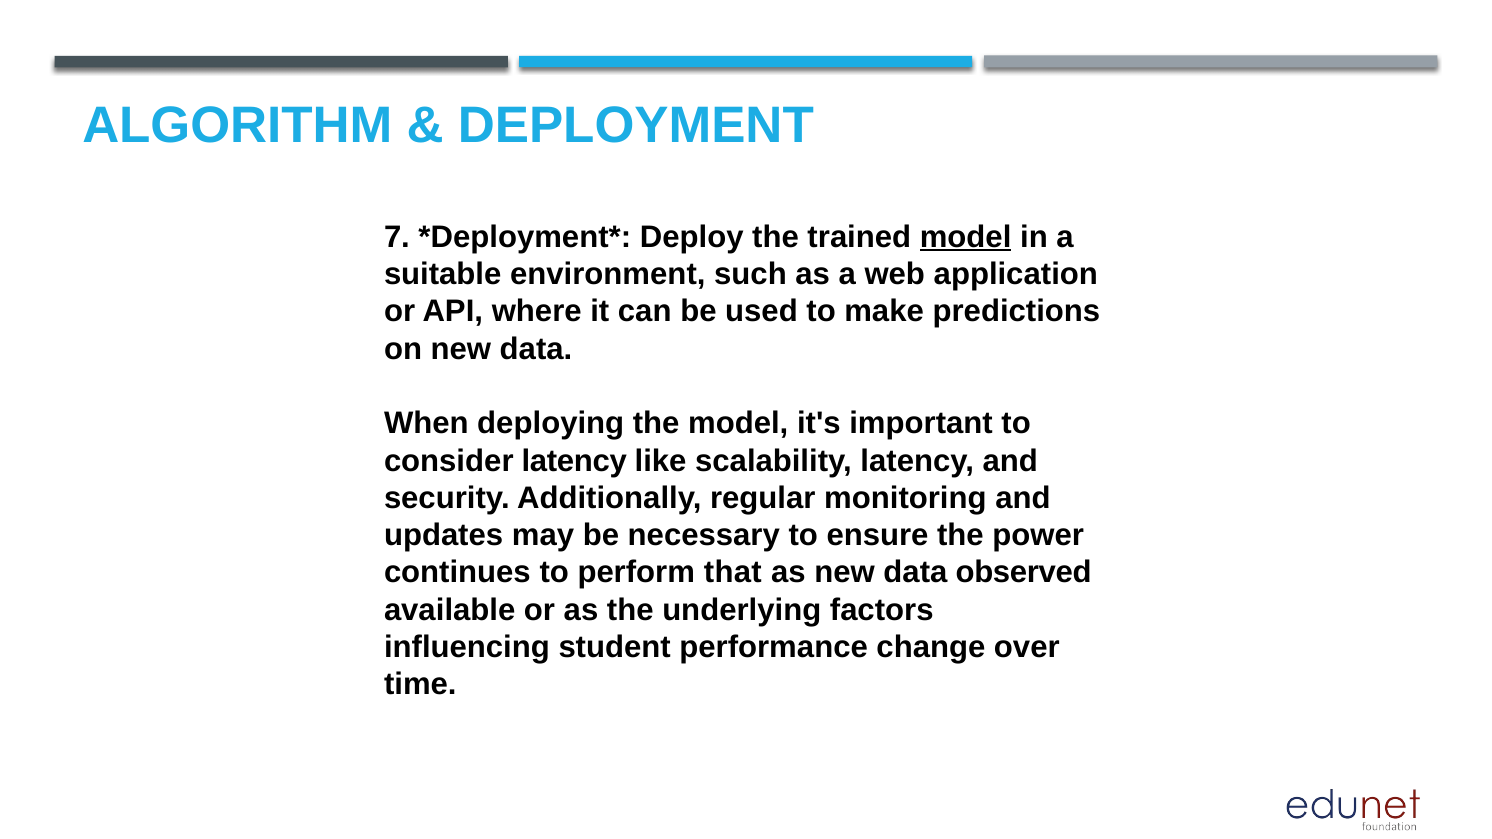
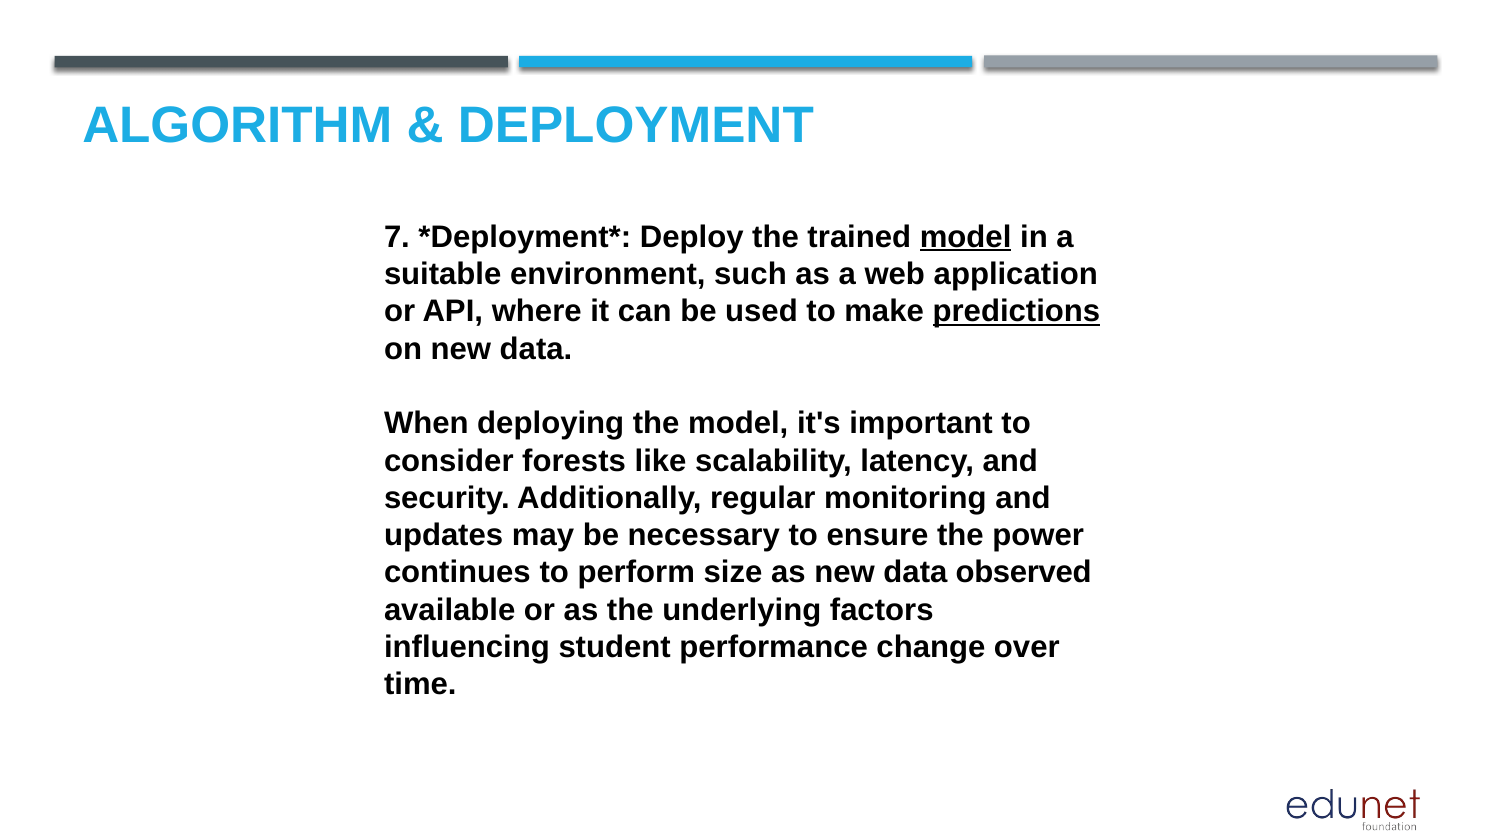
predictions underline: none -> present
consider latency: latency -> forests
that: that -> size
